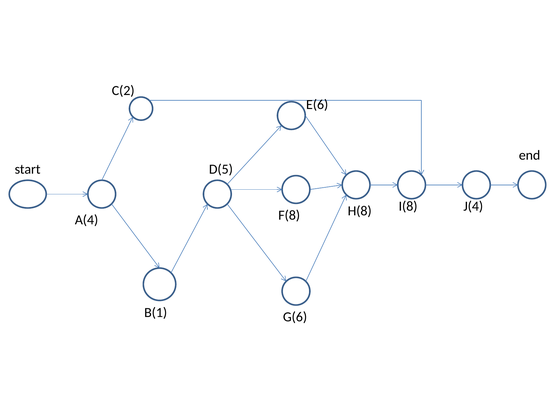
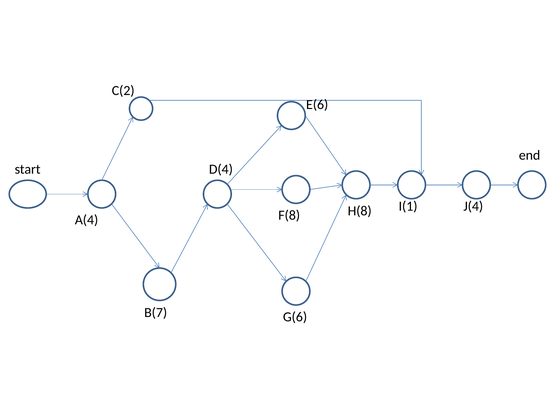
D(5: D(5 -> D(4
I(8: I(8 -> I(1
B(1: B(1 -> B(7
